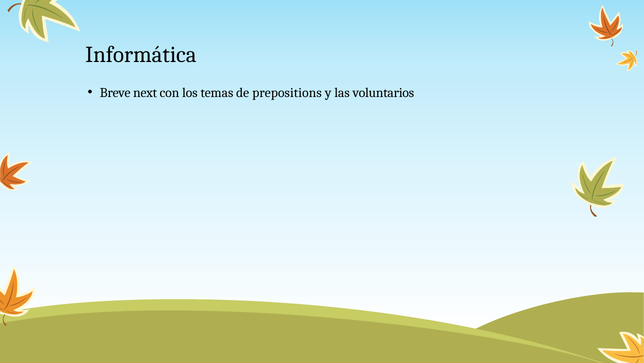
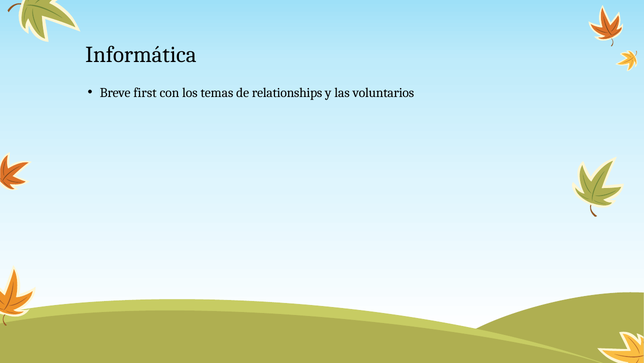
next: next -> first
prepositions: prepositions -> relationships
